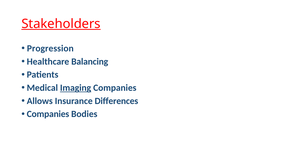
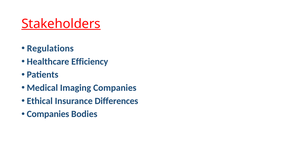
Progression: Progression -> Regulations
Balancing: Balancing -> Efficiency
Imaging underline: present -> none
Allows: Allows -> Ethical
